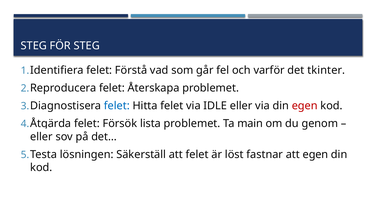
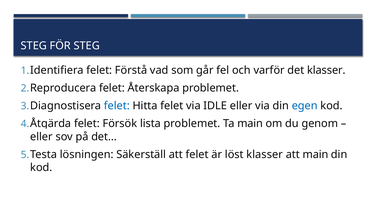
det tkinter: tkinter -> klasser
egen at (305, 105) colour: red -> blue
löst fastnar: fastnar -> klasser
att egen: egen -> main
